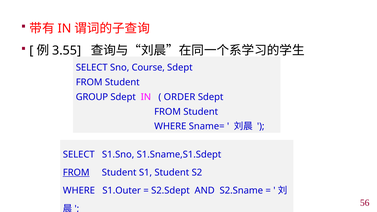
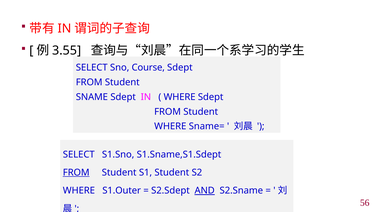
GROUP: GROUP -> SNAME
ORDER at (180, 97): ORDER -> WHERE
AND underline: none -> present
